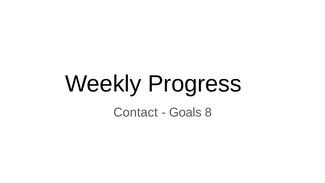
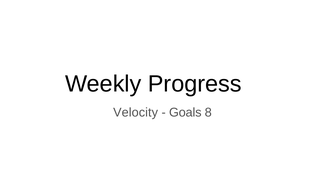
Contact: Contact -> Velocity
